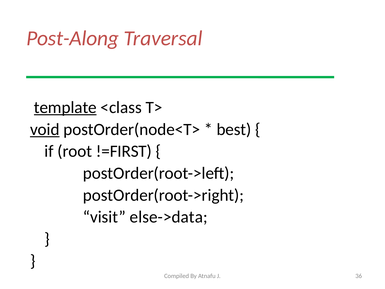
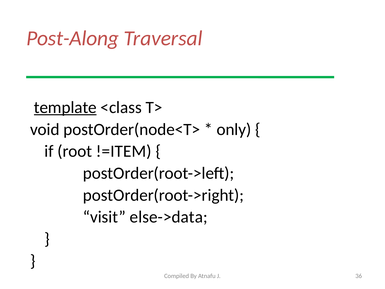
void underline: present -> none
best: best -> only
!=FIRST: !=FIRST -> !=ITEM
